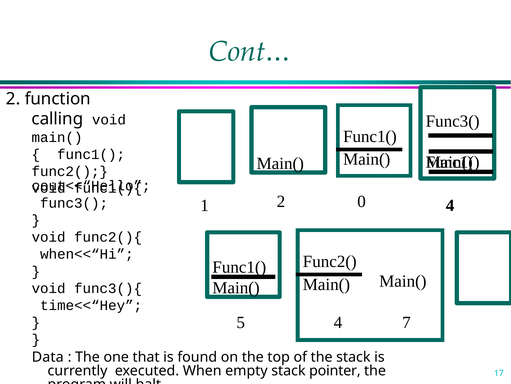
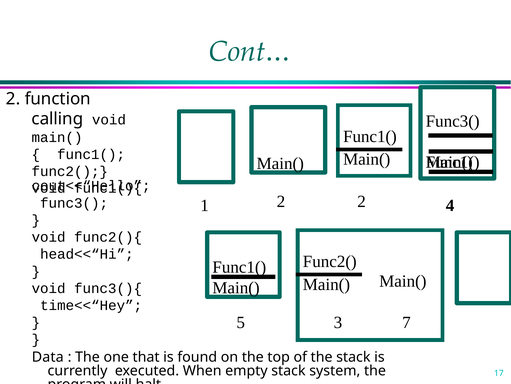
1 0: 0 -> 2
when<<“Hi: when<<“Hi -> head<<“Hi
5 4: 4 -> 3
pointer: pointer -> system
